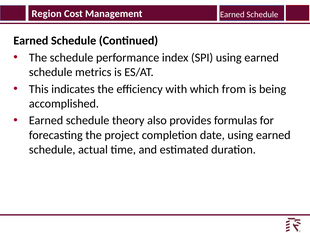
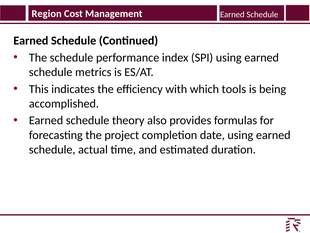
from: from -> tools
